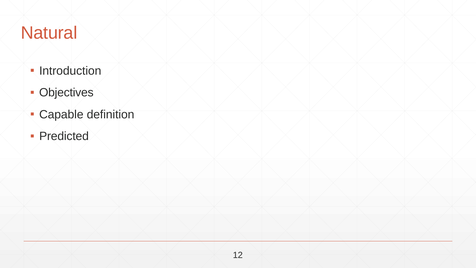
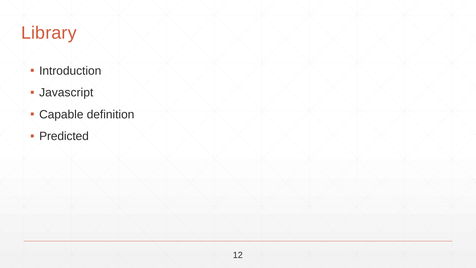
Natural: Natural -> Library
Objectives: Objectives -> Javascript
